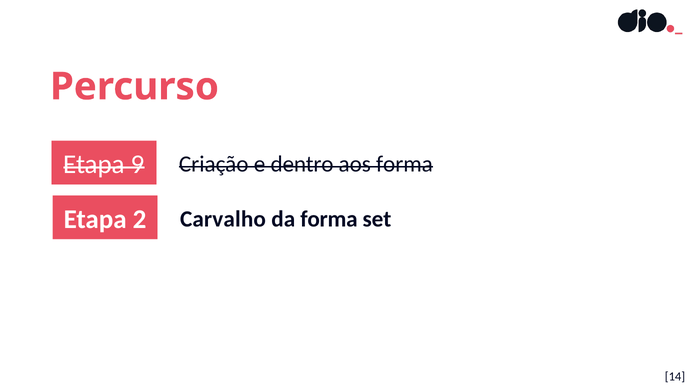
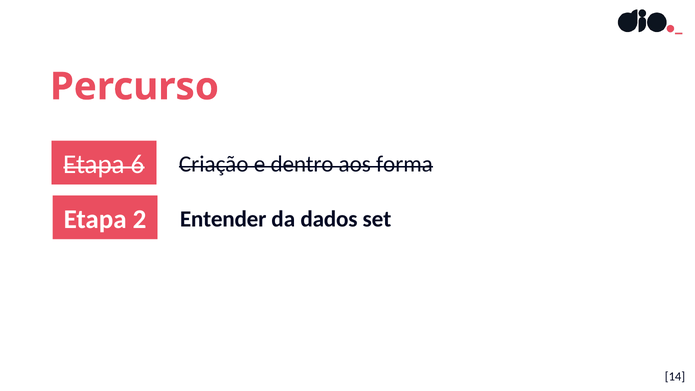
9: 9 -> 6
Carvalho: Carvalho -> Entender
da forma: forma -> dados
